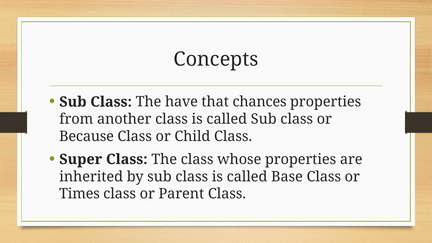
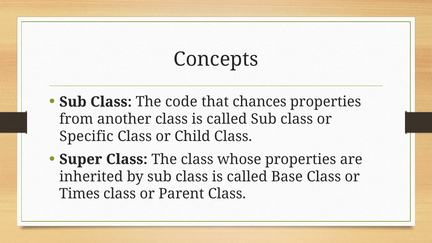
have: have -> code
Because: Because -> Specific
